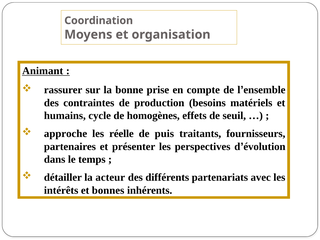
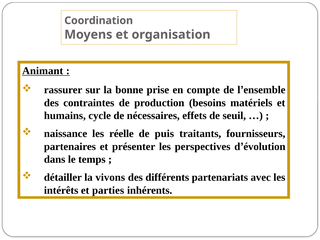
homogènes: homogènes -> nécessaires
approche: approche -> naissance
acteur: acteur -> vivons
bonnes: bonnes -> parties
